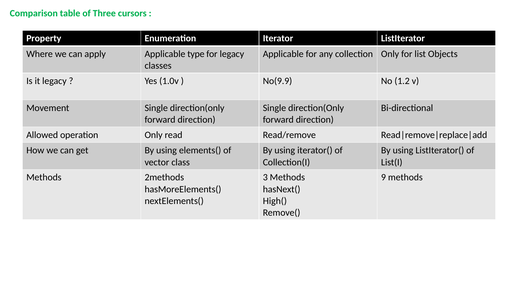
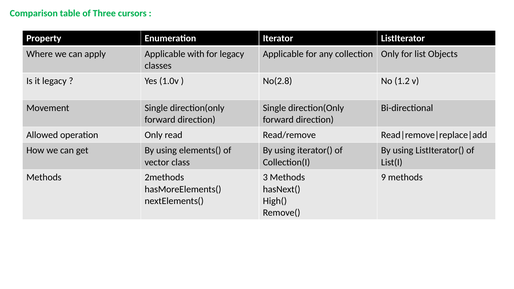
type: type -> with
No(9.9: No(9.9 -> No(2.8
